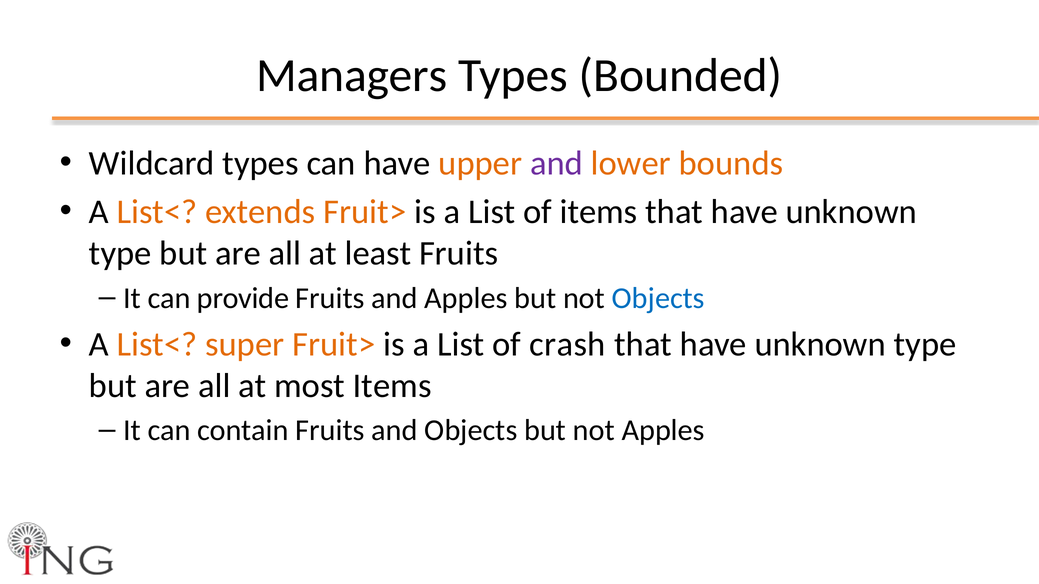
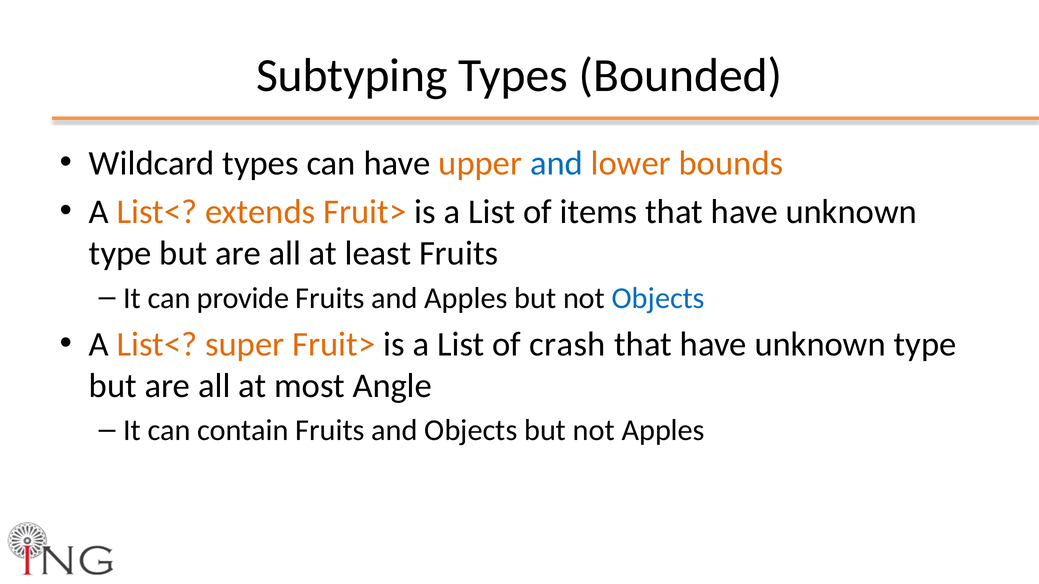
Managers: Managers -> Subtyping
and at (557, 164) colour: purple -> blue
most Items: Items -> Angle
